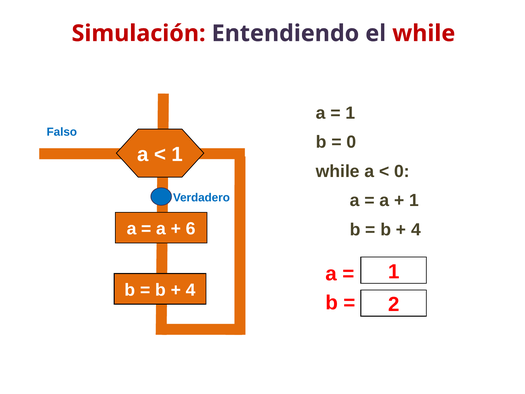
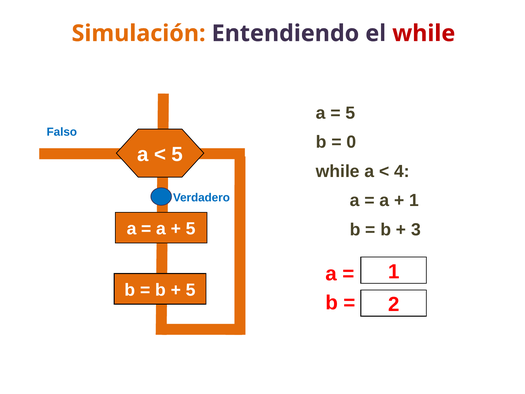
Simulación colour: red -> orange
1 at (350, 113): 1 -> 5
1 at (177, 154): 1 -> 5
0 at (402, 171): 0 -> 4
6 at (191, 229): 6 -> 5
4 at (416, 230): 4 -> 3
4 at (191, 290): 4 -> 5
